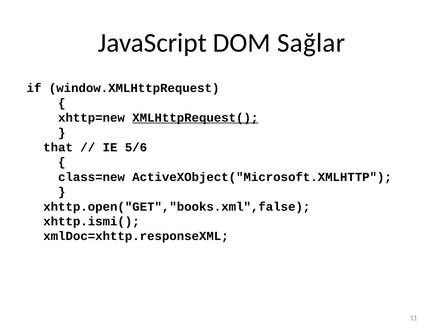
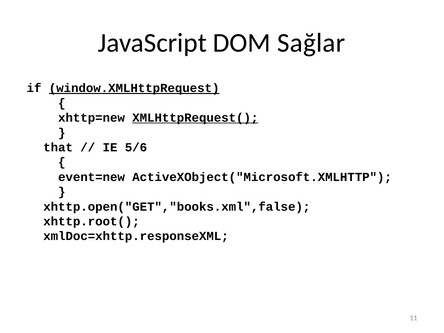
window.XMLHttpRequest underline: none -> present
class=new: class=new -> event=new
xhttp.ismi(: xhttp.ismi( -> xhttp.root(
